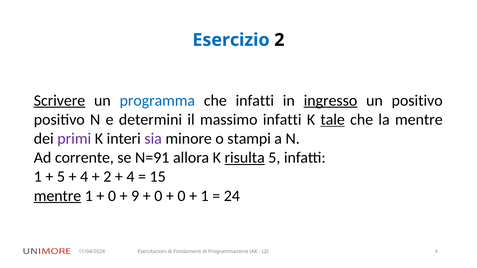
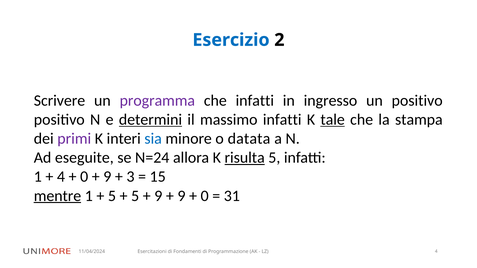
Scrivere underline: present -> none
programma colour: blue -> purple
ingresso underline: present -> none
determini underline: none -> present
la mentre: mentre -> stampa
sia colour: purple -> blue
stampi: stampi -> datata
corrente: corrente -> eseguite
N=91: N=91 -> N=24
5 at (61, 177): 5 -> 4
4 at (84, 177): 4 -> 0
2 at (107, 177): 2 -> 9
4 at (130, 177): 4 -> 3
0 at (112, 196): 0 -> 5
9 at (135, 196): 9 -> 5
0 at (158, 196): 0 -> 9
0 at (181, 196): 0 -> 9
1 at (205, 196): 1 -> 0
24: 24 -> 31
